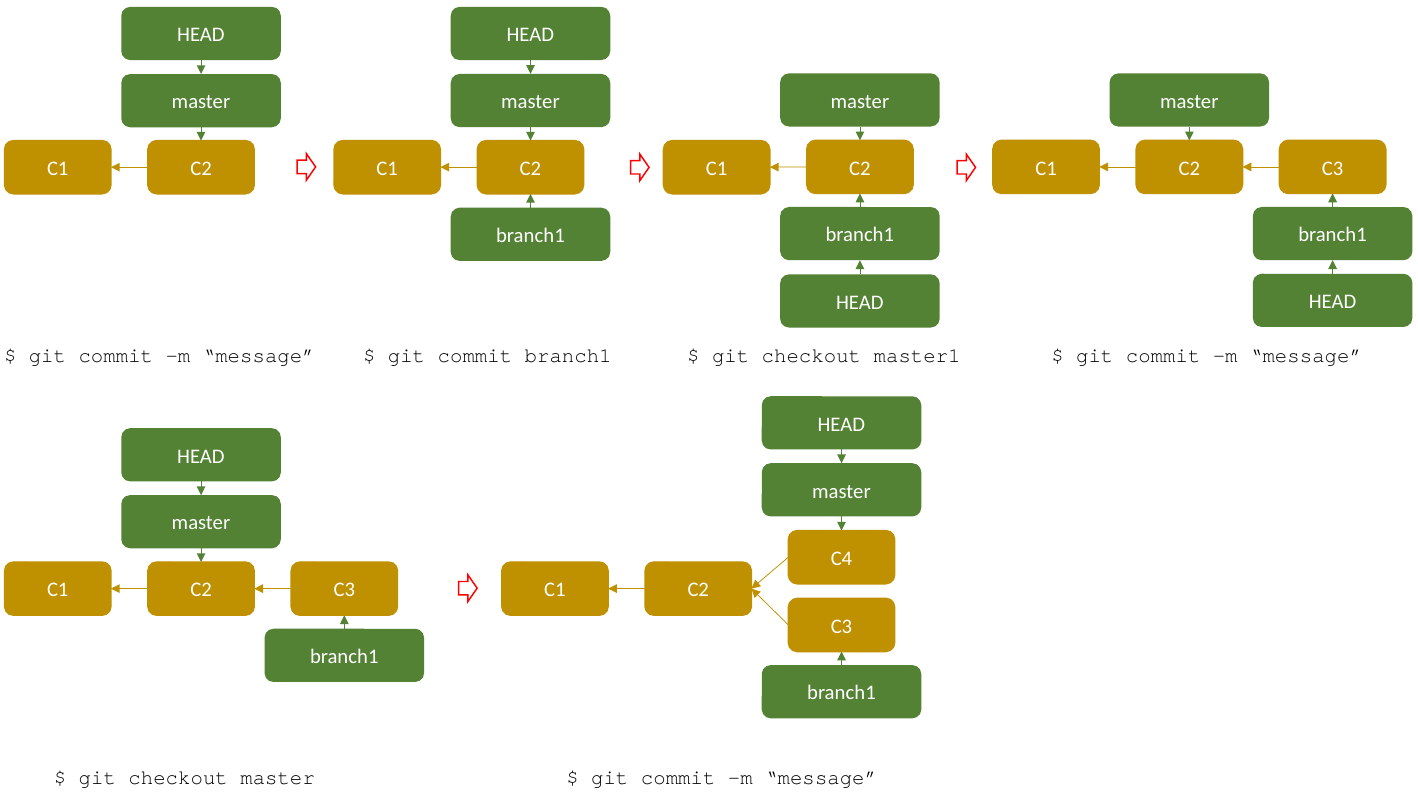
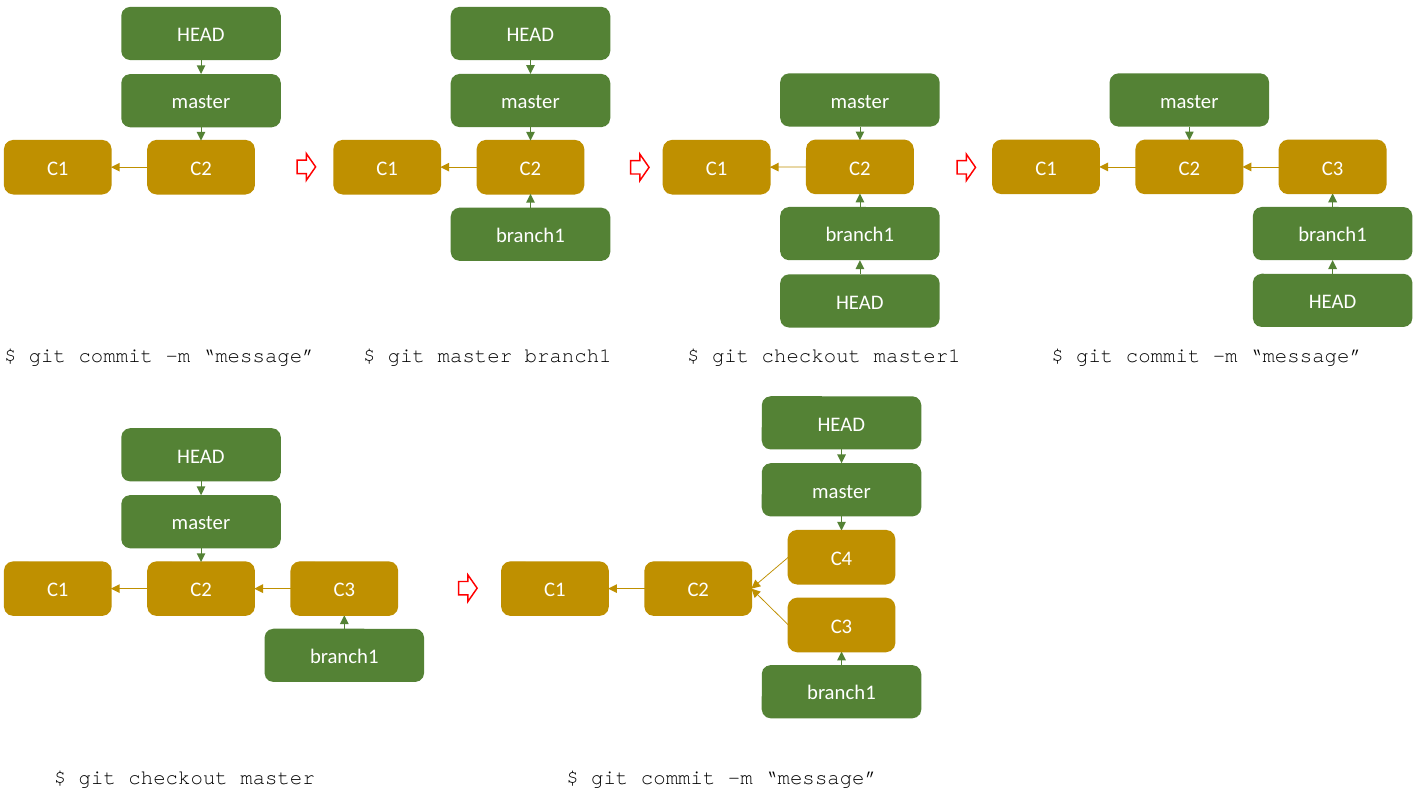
commit at (475, 355): commit -> master
